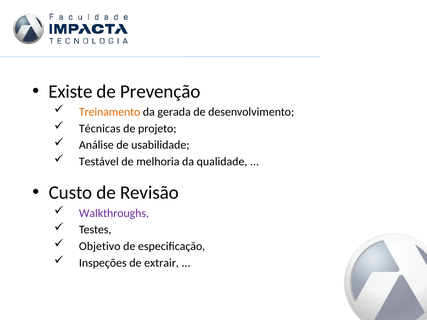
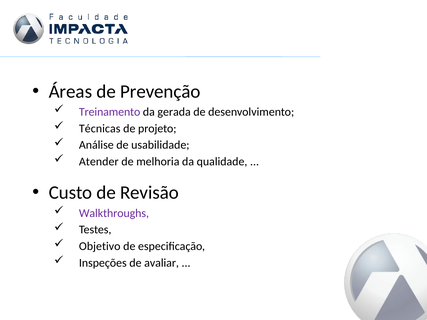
Existe: Existe -> Áreas
Treinamento colour: orange -> purple
Testável: Testável -> Atender
extrair: extrair -> avaliar
